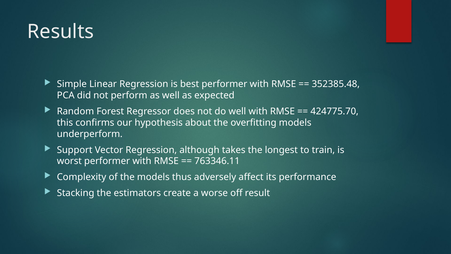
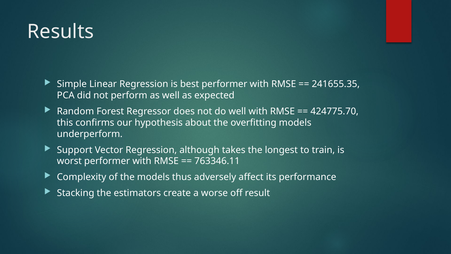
352385.48: 352385.48 -> 241655.35
